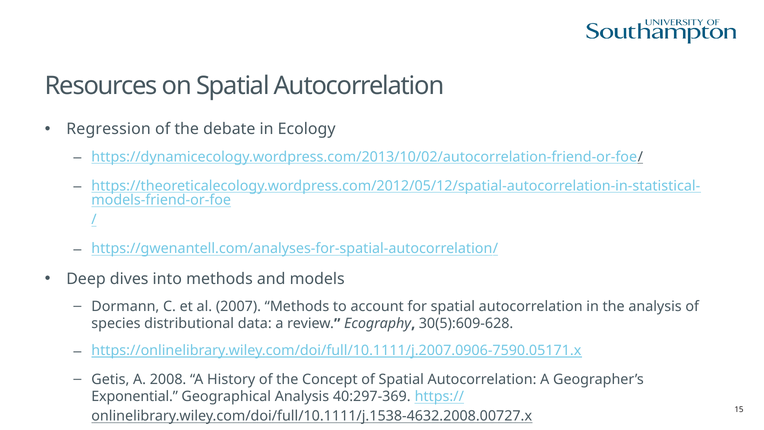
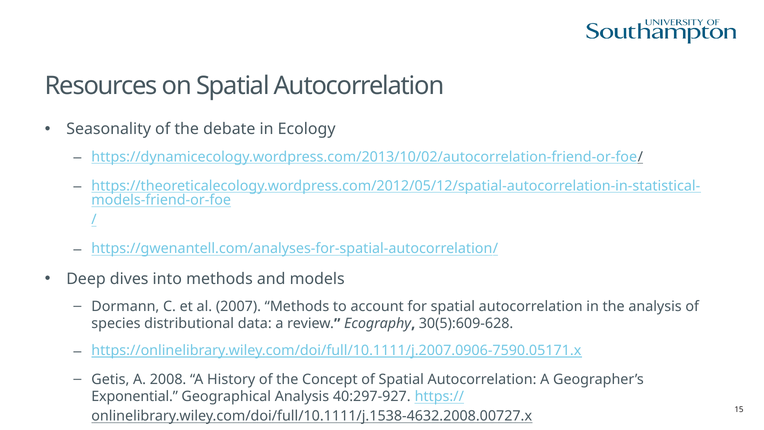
Regression: Regression -> Seasonality
40:297-369: 40:297-369 -> 40:297-927
